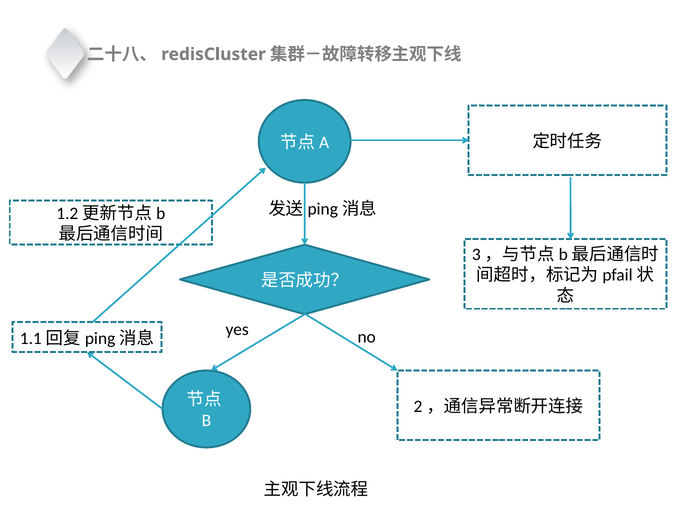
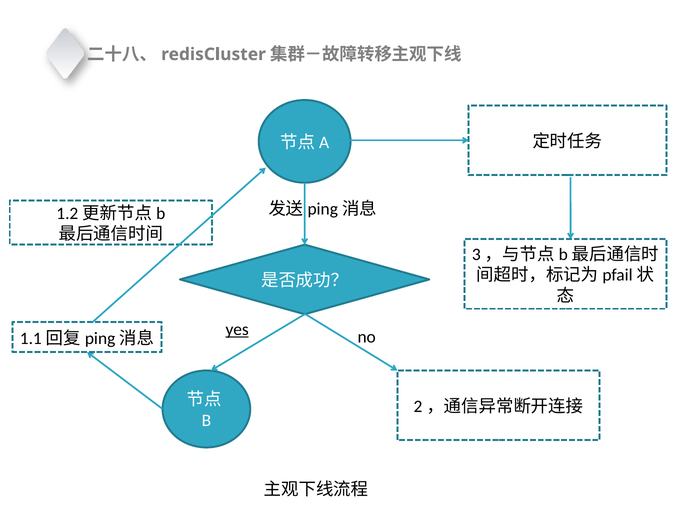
yes underline: none -> present
